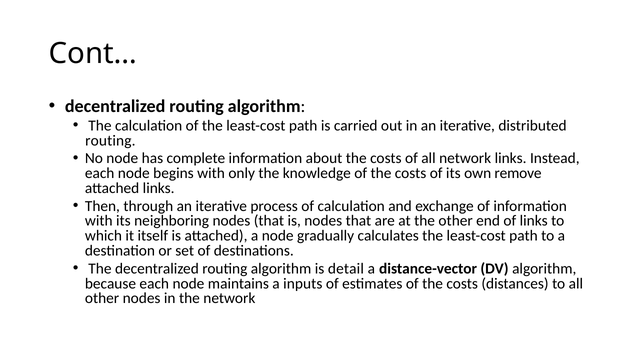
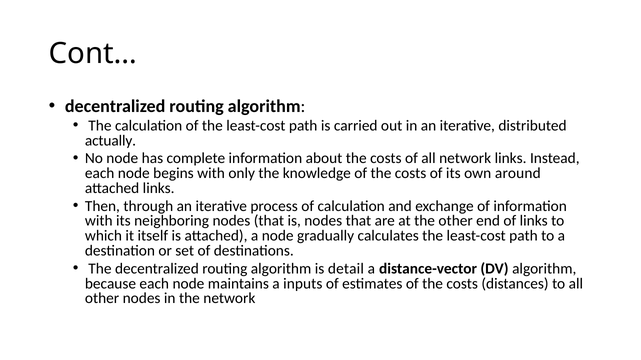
routing at (110, 141): routing -> actually
remove: remove -> around
